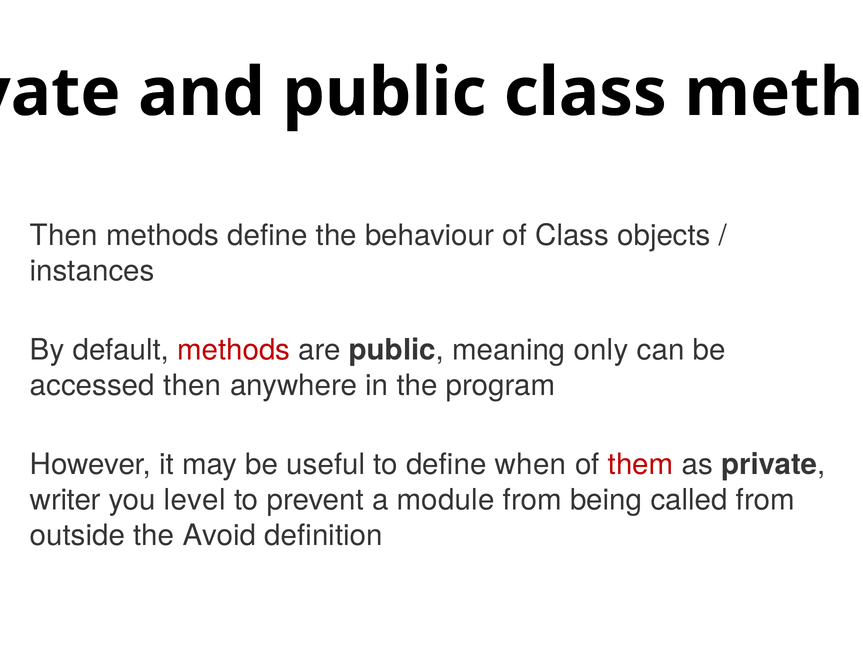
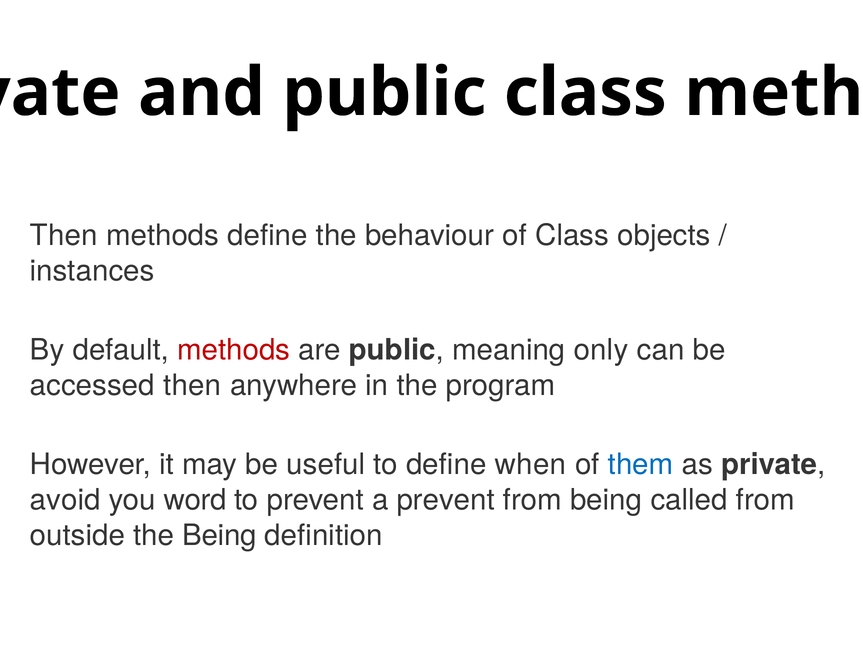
them colour: red -> blue
writer: writer -> avoid
level: level -> word
a module: module -> prevent
the Avoid: Avoid -> Being
